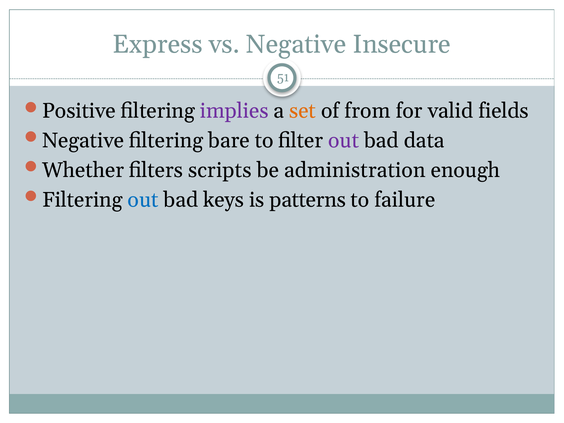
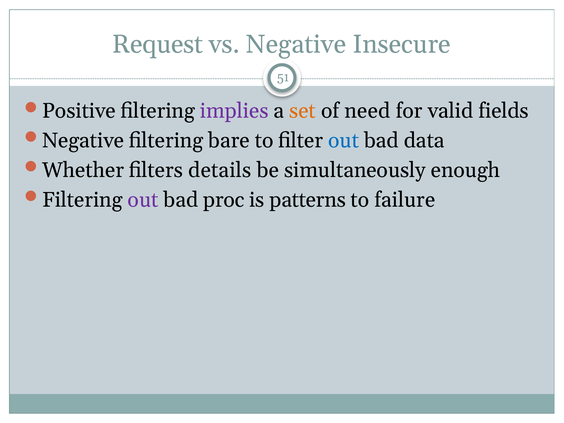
Express: Express -> Request
from: from -> need
out at (344, 141) colour: purple -> blue
scripts: scripts -> details
administration: administration -> simultaneously
out at (143, 200) colour: blue -> purple
keys: keys -> proc
